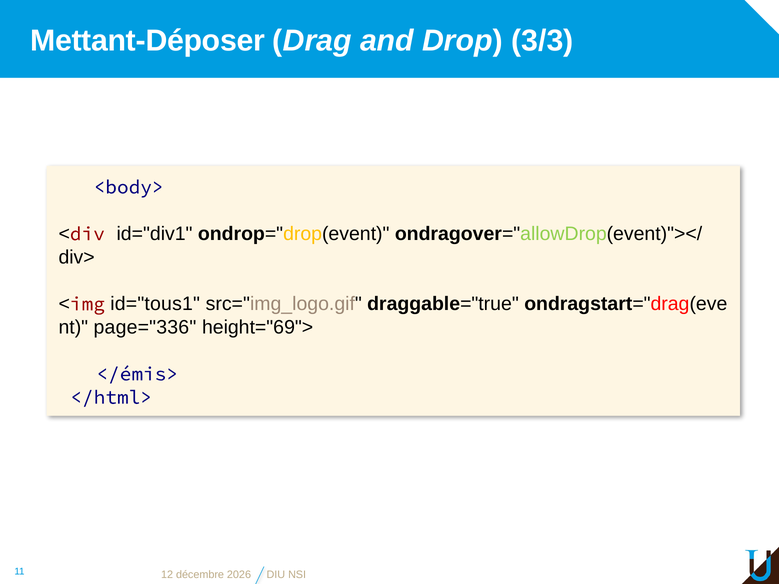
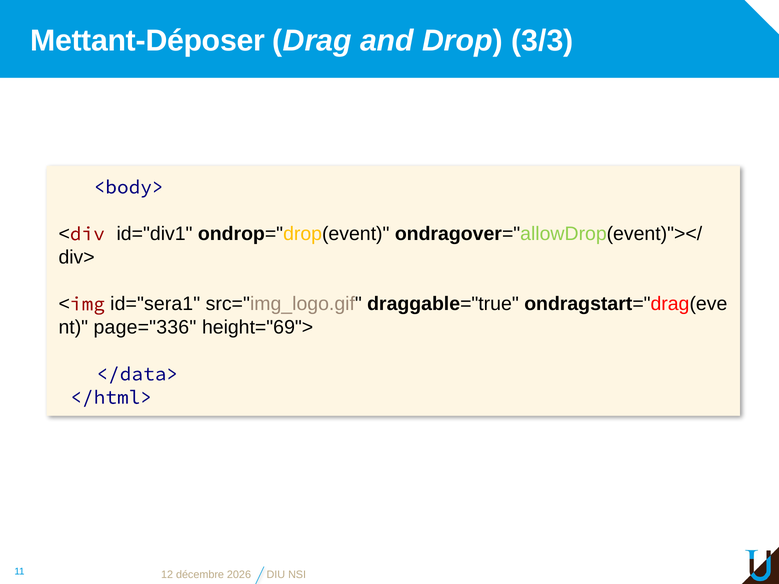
id="tous1: id="tous1 -> id="sera1
</émis>: </émis> -> </data>
